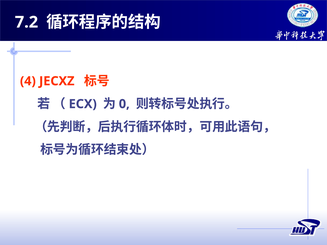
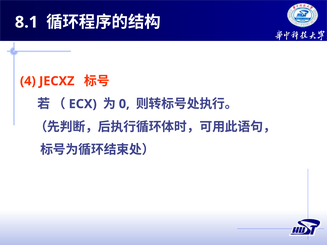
7.2: 7.2 -> 8.1
